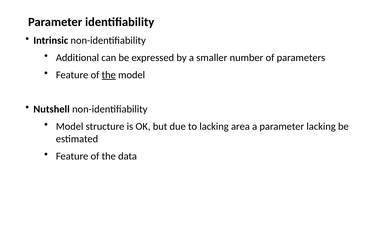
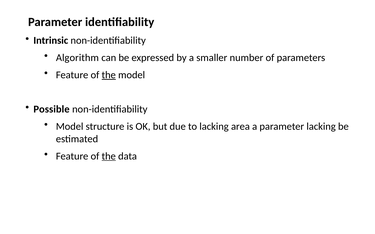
Additional: Additional -> Algorithm
Nutshell: Nutshell -> Possible
the at (109, 156) underline: none -> present
